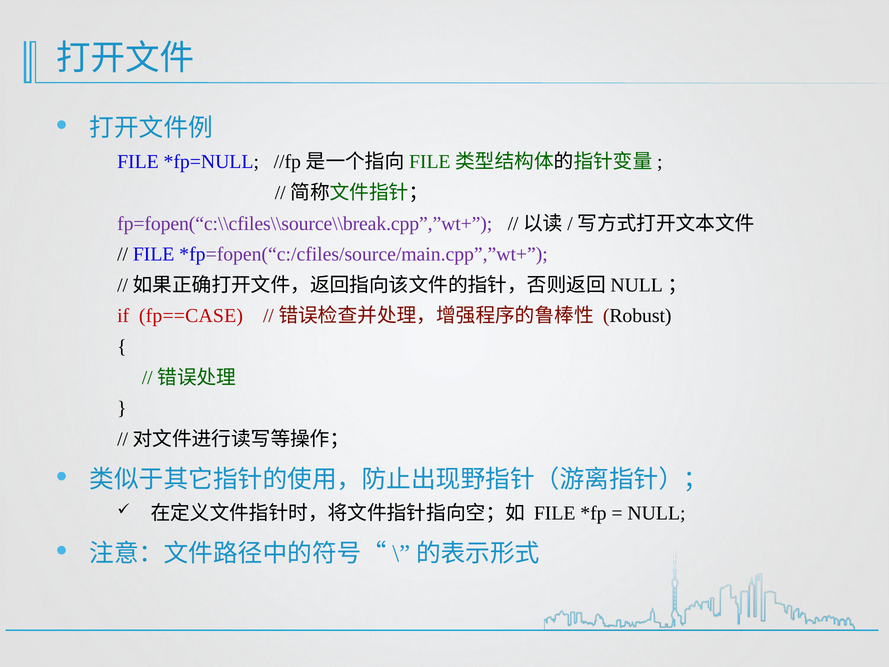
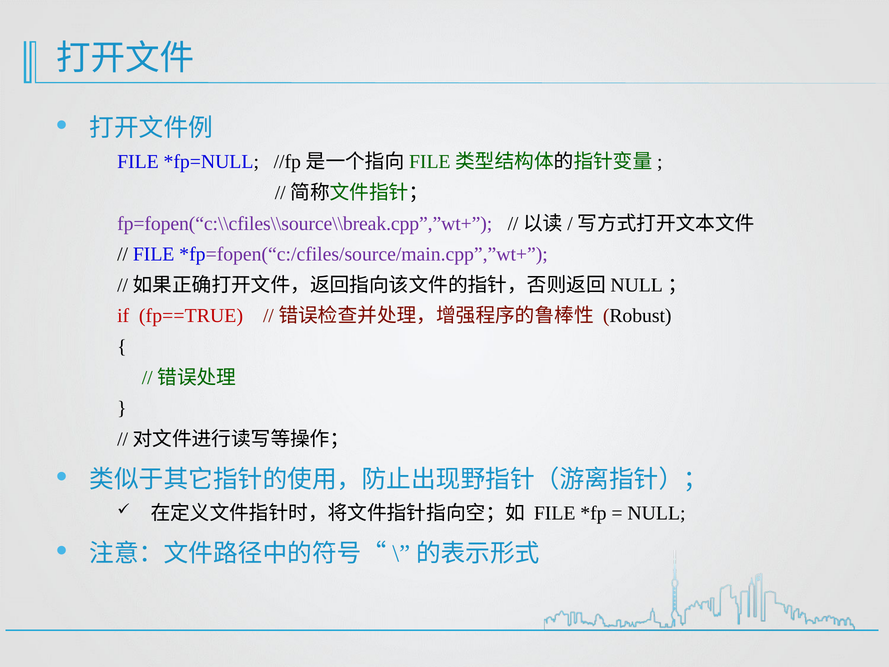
fp==CASE: fp==CASE -> fp==TRUE
